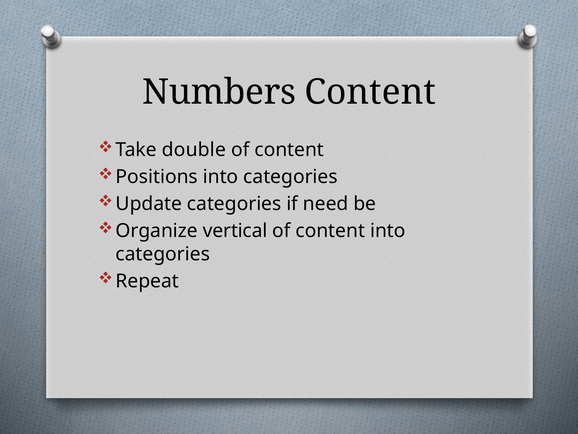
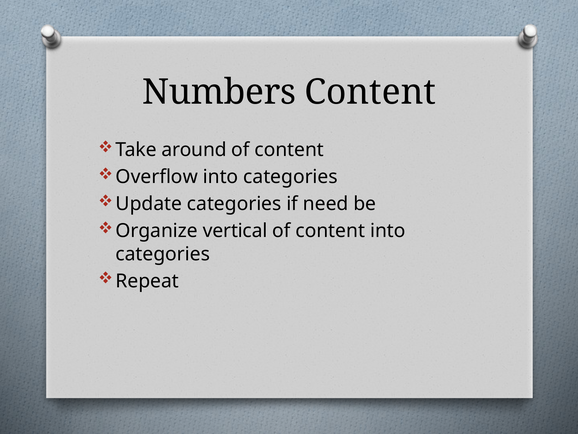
double: double -> around
Positions: Positions -> Overflow
